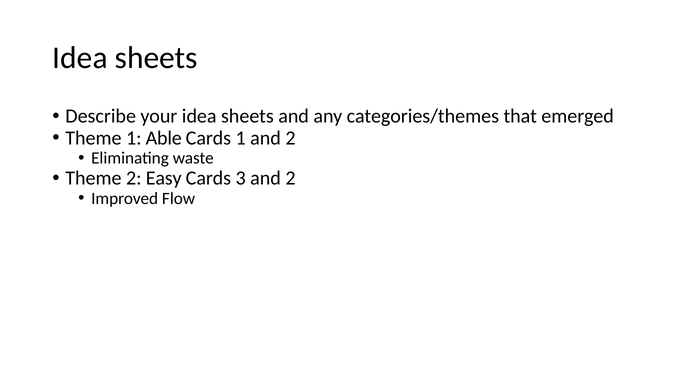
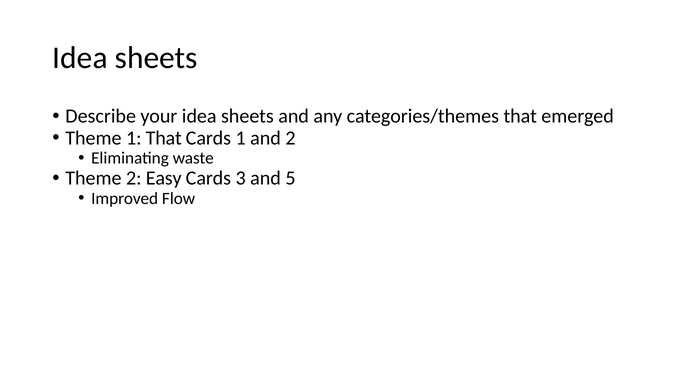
1 Able: Able -> That
3 and 2: 2 -> 5
